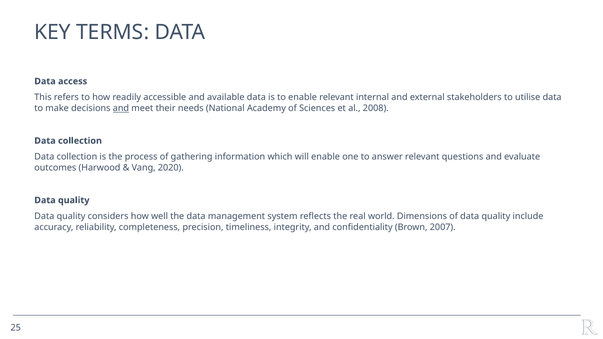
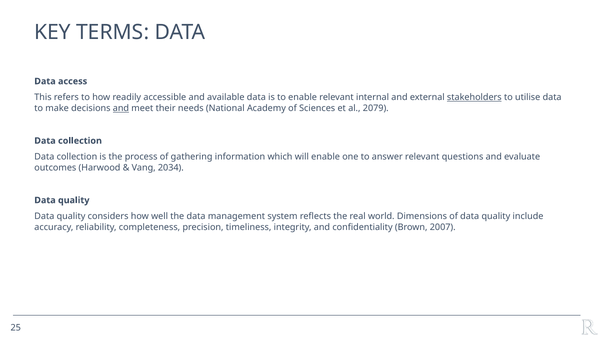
stakeholders underline: none -> present
2008: 2008 -> 2079
2020: 2020 -> 2034
